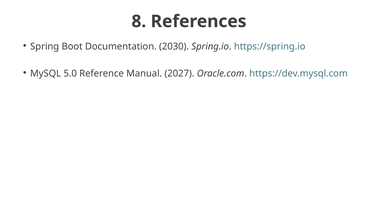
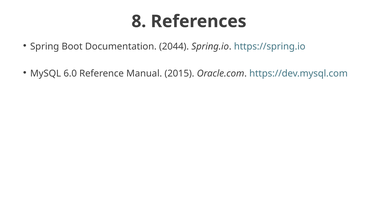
2030: 2030 -> 2044
5.0: 5.0 -> 6.0
2027: 2027 -> 2015
